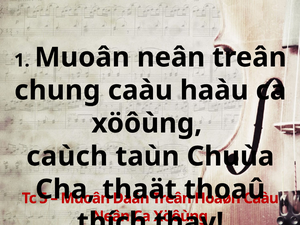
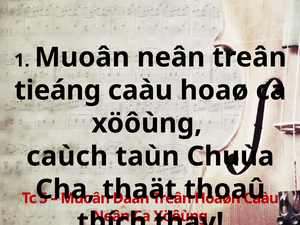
chung: chung -> tieáng
haàu: haàu -> hoaø
